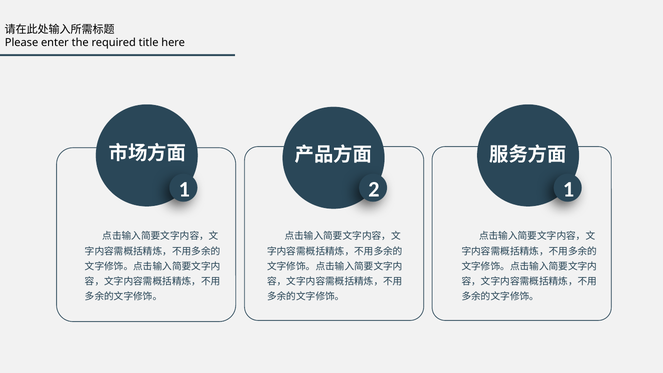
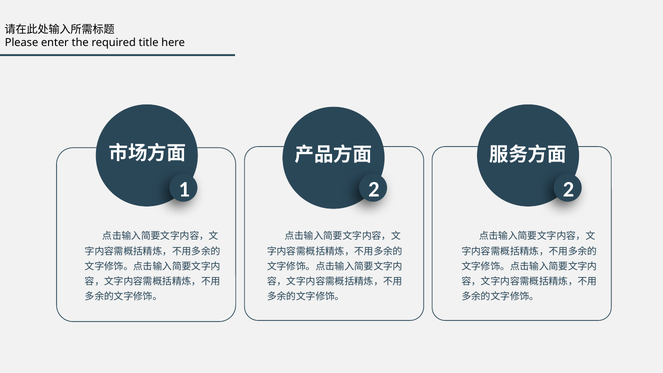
2 1: 1 -> 2
